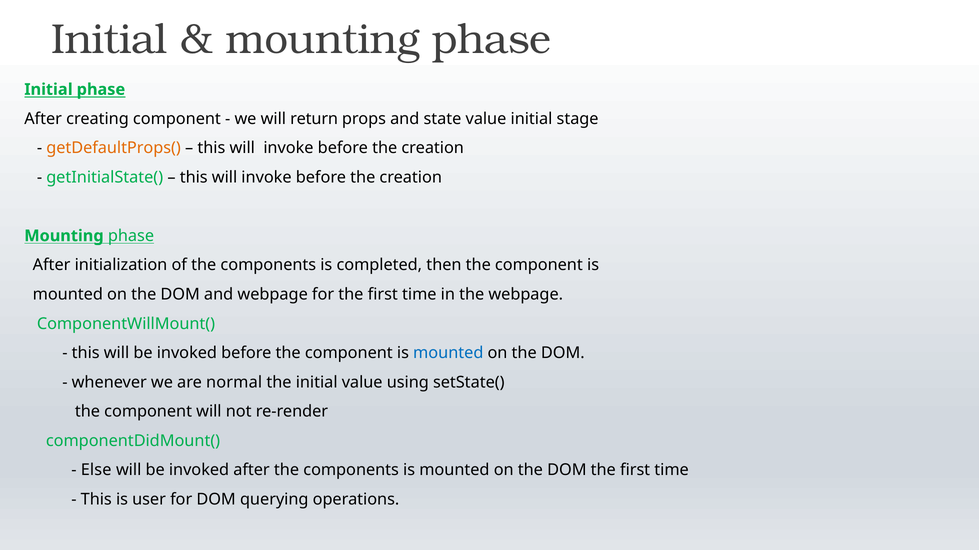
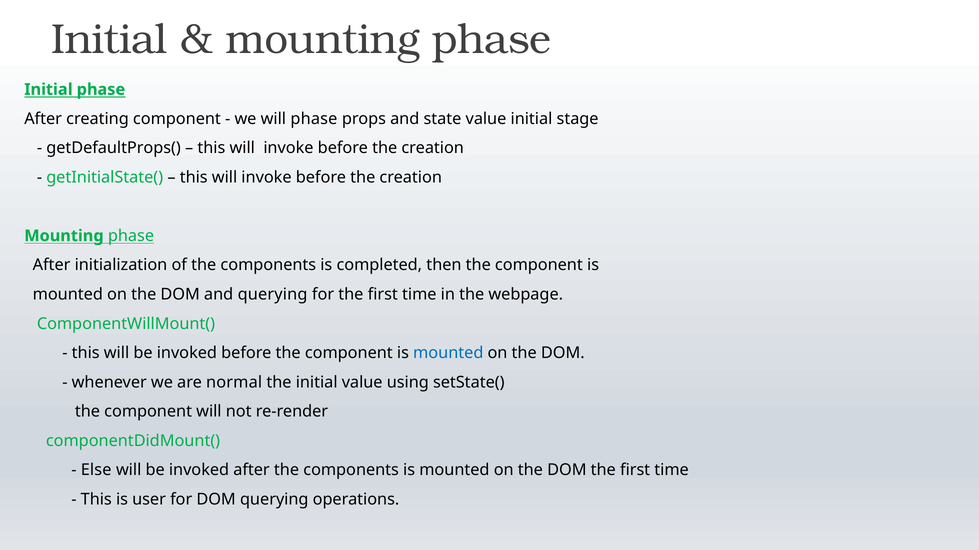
will return: return -> phase
getDefaultProps( colour: orange -> black
and webpage: webpage -> querying
